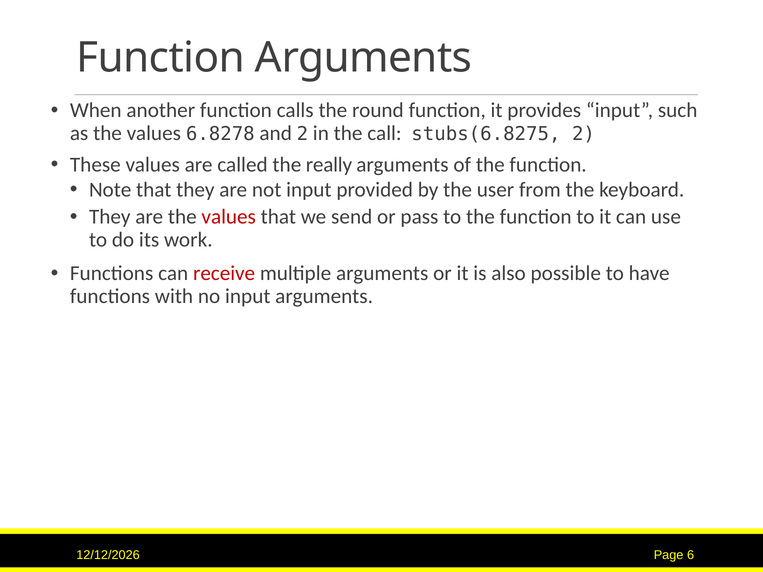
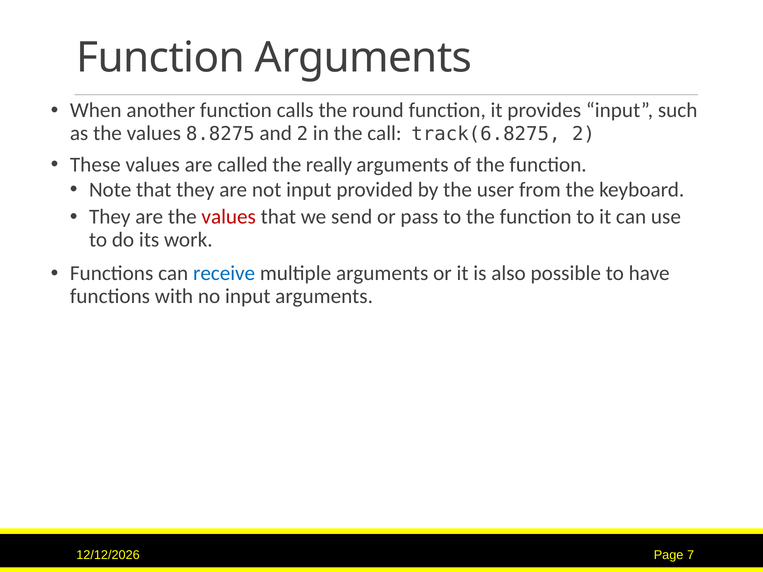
6.8278: 6.8278 -> 8.8275
stubs(6.8275: stubs(6.8275 -> track(6.8275
receive colour: red -> blue
6: 6 -> 7
